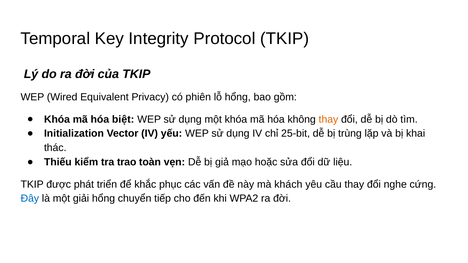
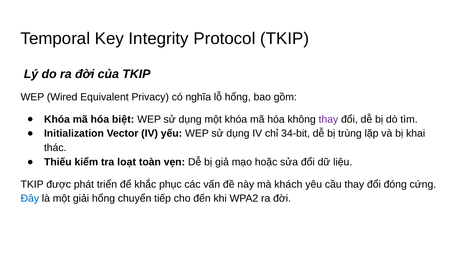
phiên: phiên -> nghĩa
thay at (328, 119) colour: orange -> purple
25-bit: 25-bit -> 34-bit
trao: trao -> loạt
nghe: nghe -> đóng
